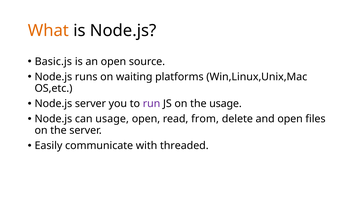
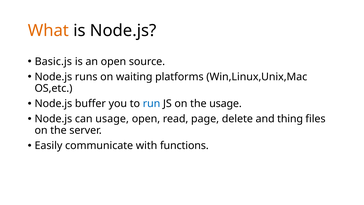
Node.js server: server -> buffer
run colour: purple -> blue
from: from -> page
and open: open -> thing
threaded: threaded -> functions
